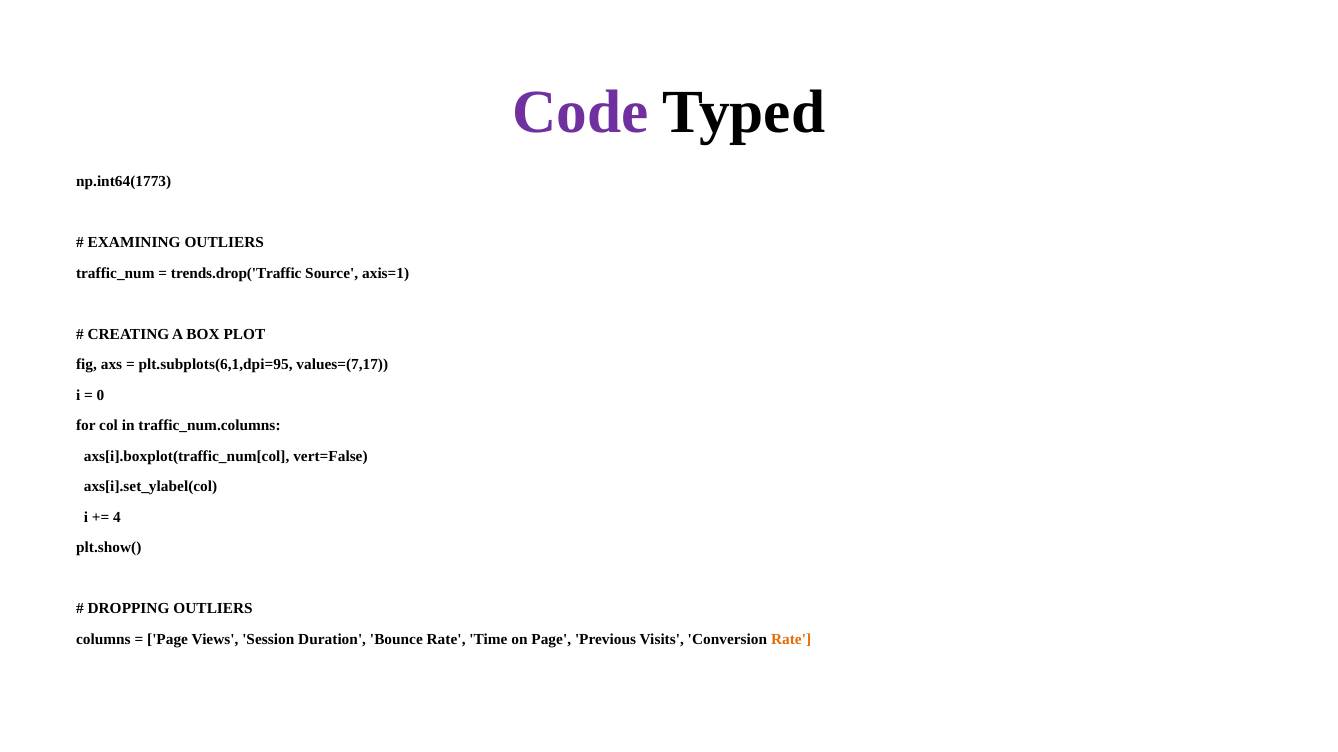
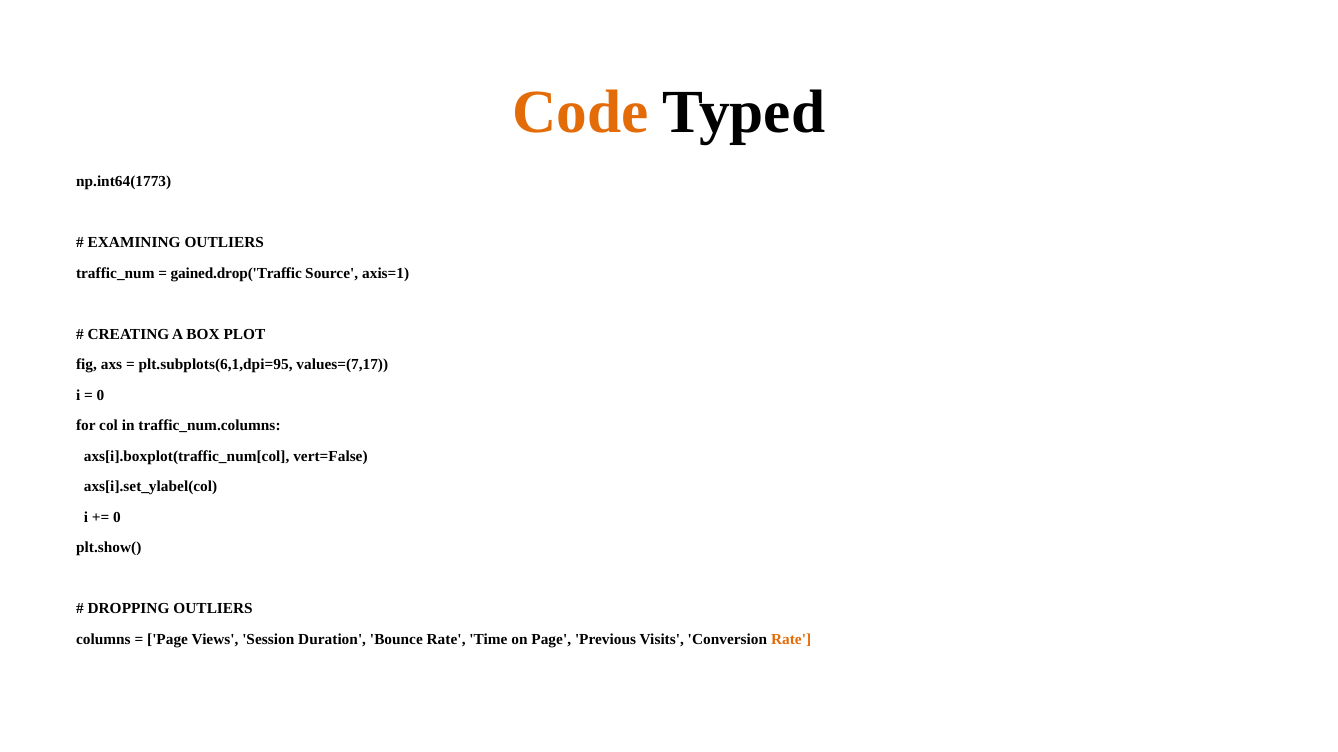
Code colour: purple -> orange
trends.drop('Traffic: trends.drop('Traffic -> gained.drop('Traffic
4 at (117, 518): 4 -> 0
